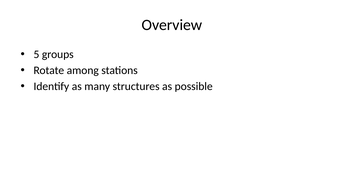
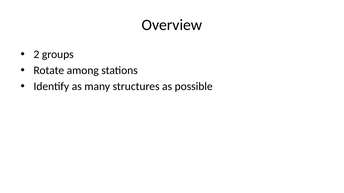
5: 5 -> 2
